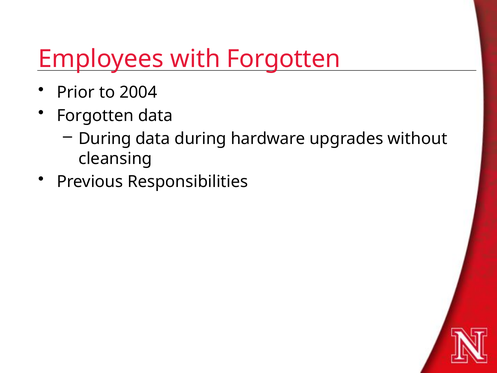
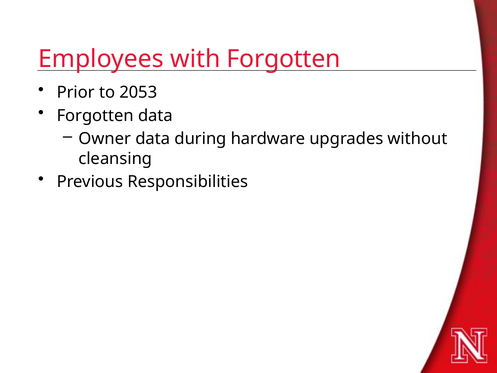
2004: 2004 -> 2053
During at (105, 139): During -> Owner
